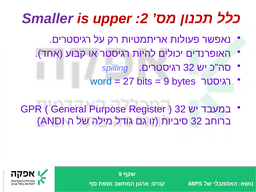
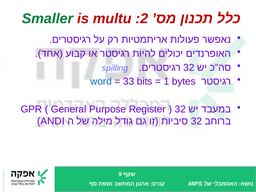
Smaller colour: purple -> green
upper: upper -> multu
27: 27 -> 33
9 at (166, 81): 9 -> 1
